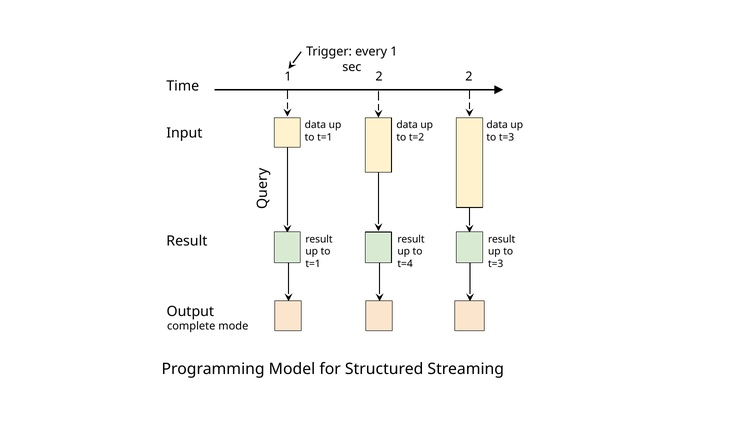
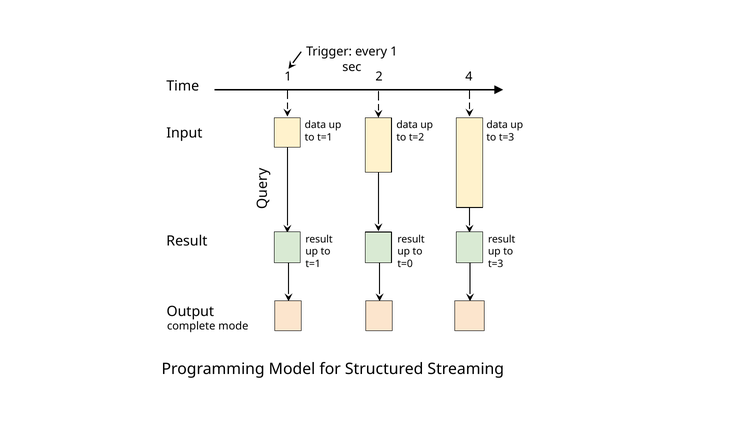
2 2: 2 -> 4
t=4: t=4 -> t=0
